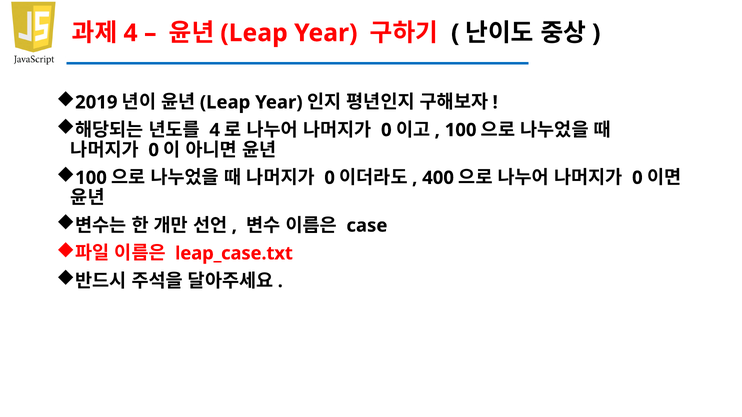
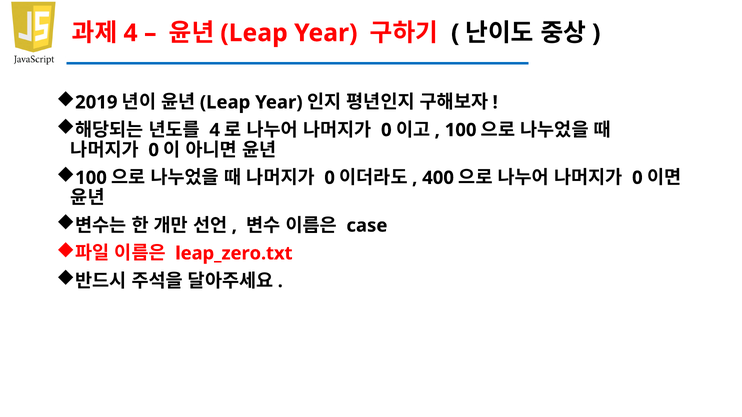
leap_case.txt: leap_case.txt -> leap_zero.txt
